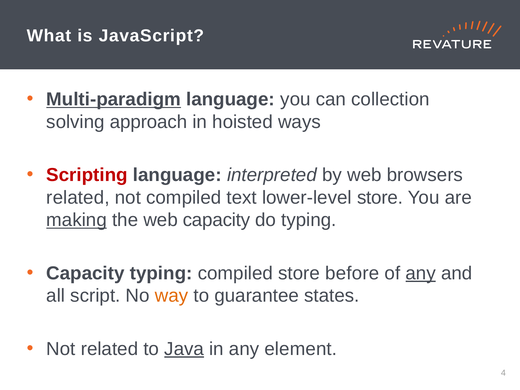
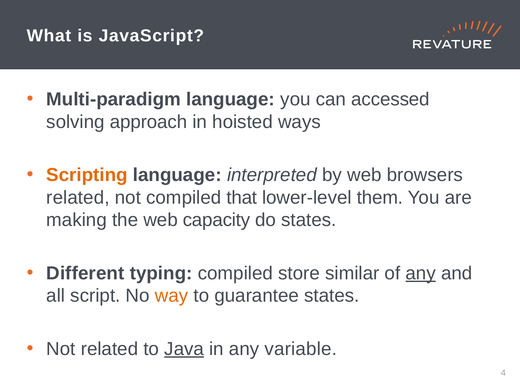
Multi-paradigm underline: present -> none
collection: collection -> accessed
Scripting colour: red -> orange
text: text -> that
lower-level store: store -> them
making underline: present -> none
do typing: typing -> states
Capacity at (85, 273): Capacity -> Different
before: before -> similar
element: element -> variable
